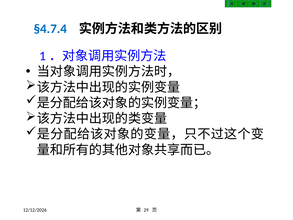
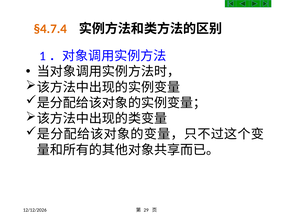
§4.7.4 colour: blue -> orange
